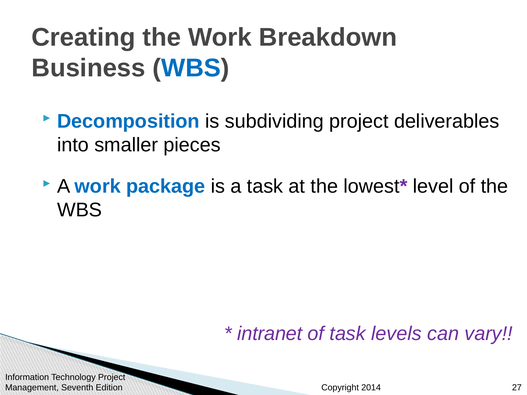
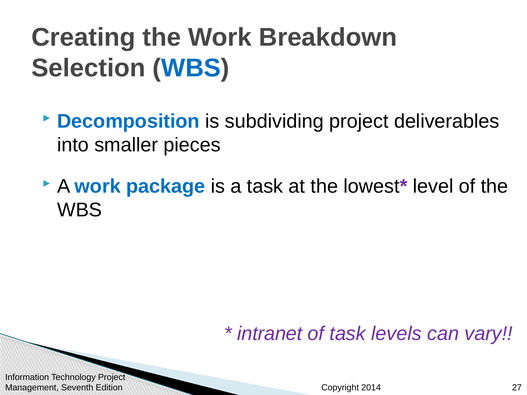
Business: Business -> Selection
